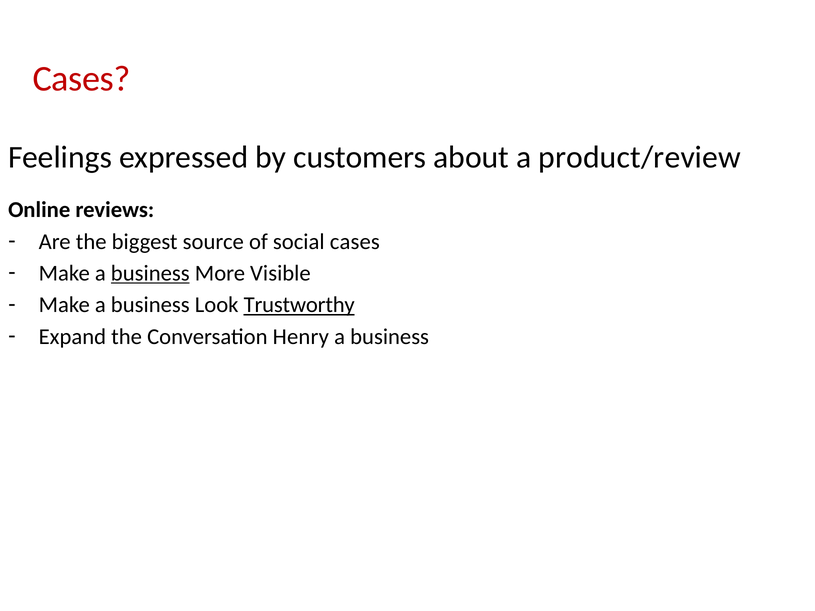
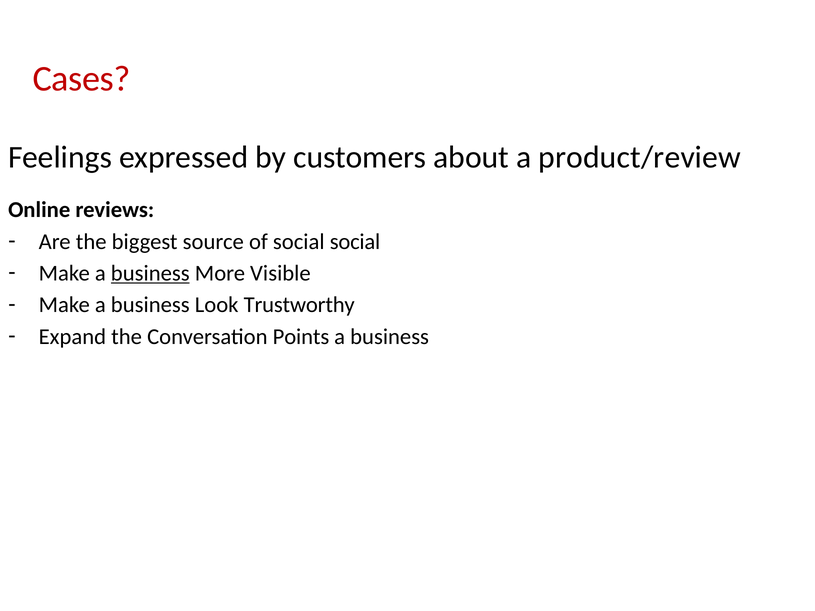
social cases: cases -> social
Trustworthy underline: present -> none
Henry: Henry -> Points
